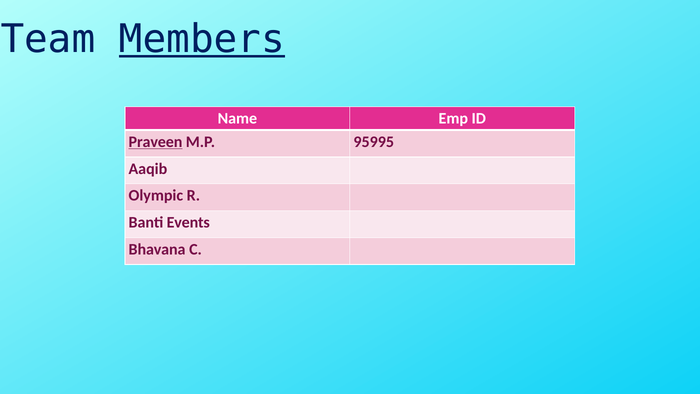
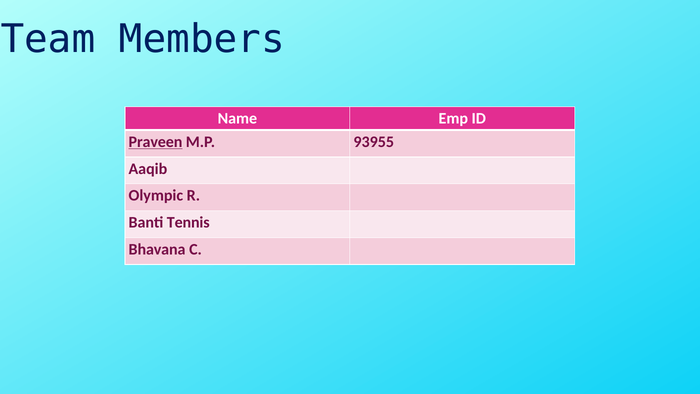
Members underline: present -> none
95995: 95995 -> 93955
Events: Events -> Tennis
